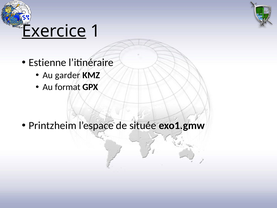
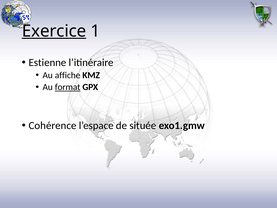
garder: garder -> affiche
format underline: none -> present
Printzheim: Printzheim -> Cohérence
